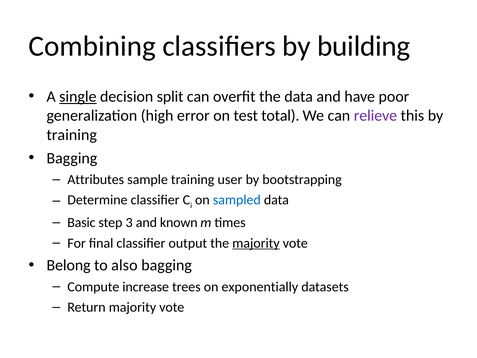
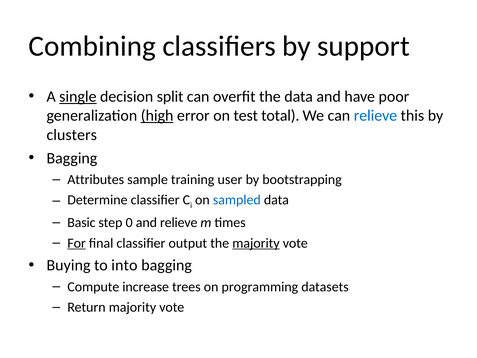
building: building -> support
high underline: none -> present
relieve at (375, 116) colour: purple -> blue
training at (72, 135): training -> clusters
3: 3 -> 0
and known: known -> relieve
For underline: none -> present
Belong: Belong -> Buying
also: also -> into
exponentially: exponentially -> programming
